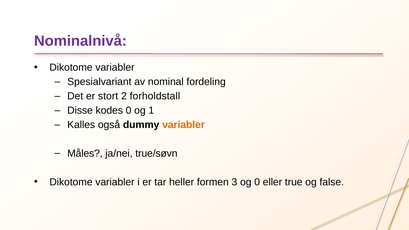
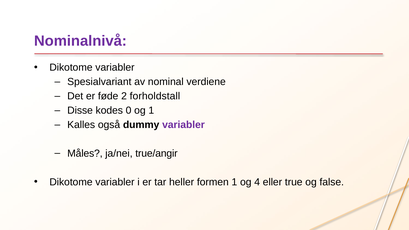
fordeling: fordeling -> verdiene
stort: stort -> føde
variabler at (183, 125) colour: orange -> purple
true/søvn: true/søvn -> true/angir
formen 3: 3 -> 1
og 0: 0 -> 4
